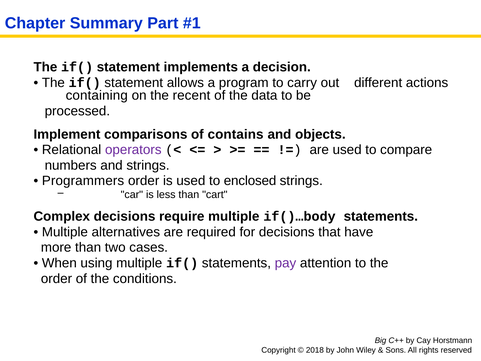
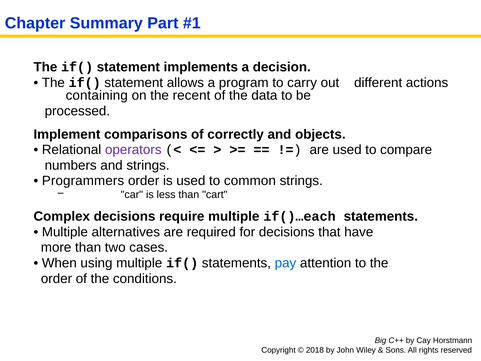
contains: contains -> correctly
enclosed: enclosed -> common
if()…body: if()…body -> if()…each
pay colour: purple -> blue
